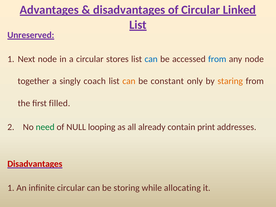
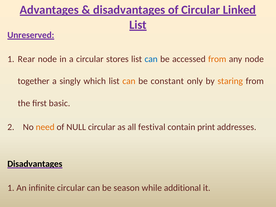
Next: Next -> Rear
from at (217, 59) colour: blue -> orange
coach: coach -> which
filled: filled -> basic
need colour: green -> orange
NULL looping: looping -> circular
already: already -> festival
Disadvantages at (35, 164) colour: red -> black
storing: storing -> season
allocating: allocating -> additional
